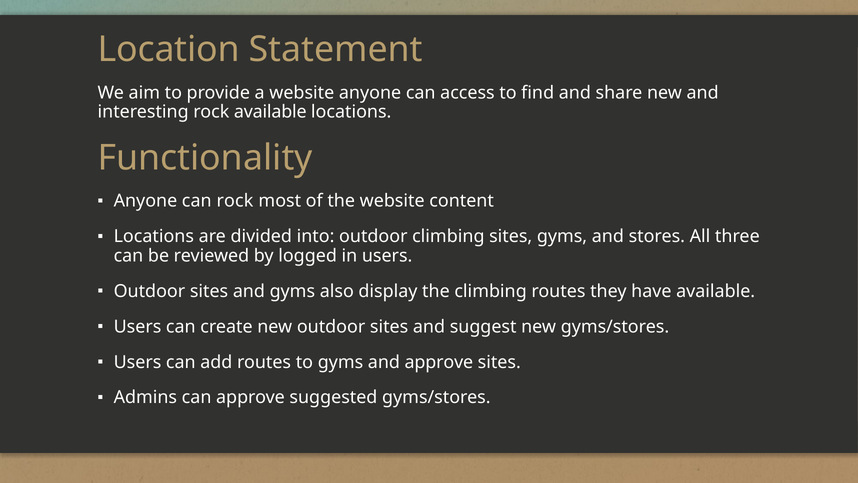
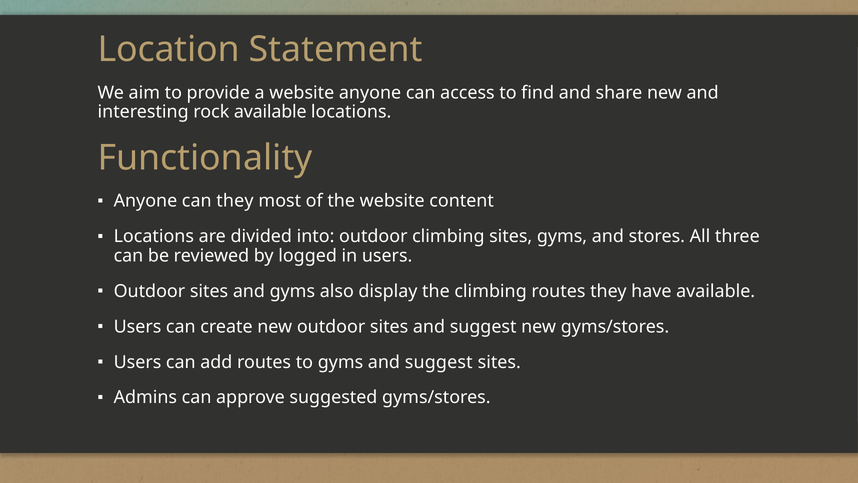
can rock: rock -> they
gyms and approve: approve -> suggest
